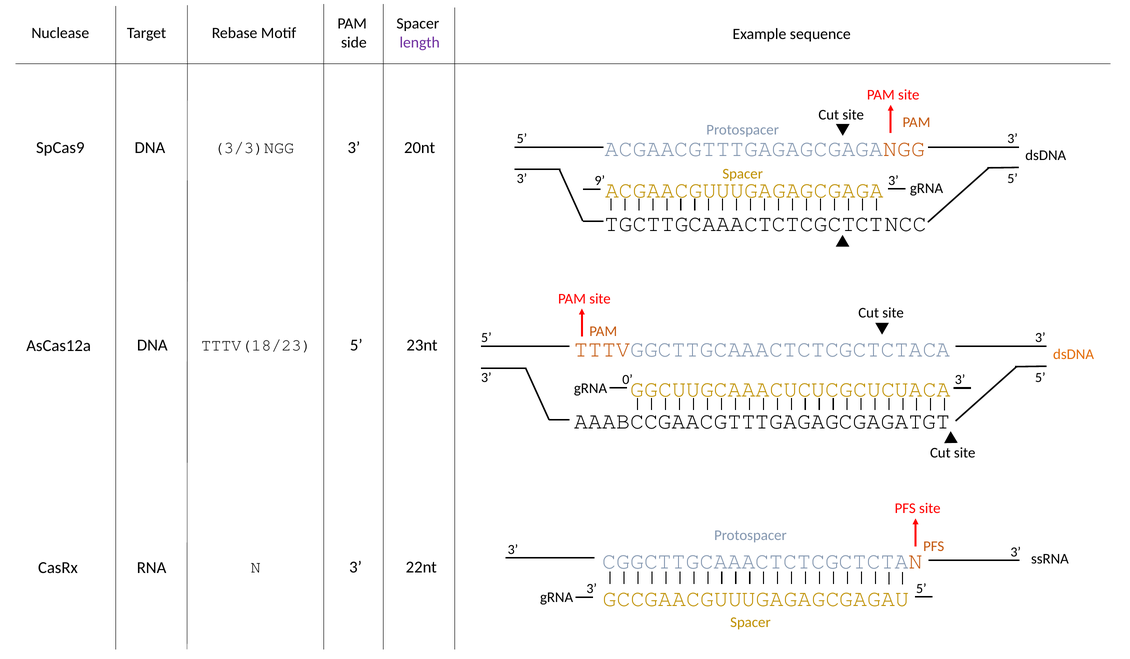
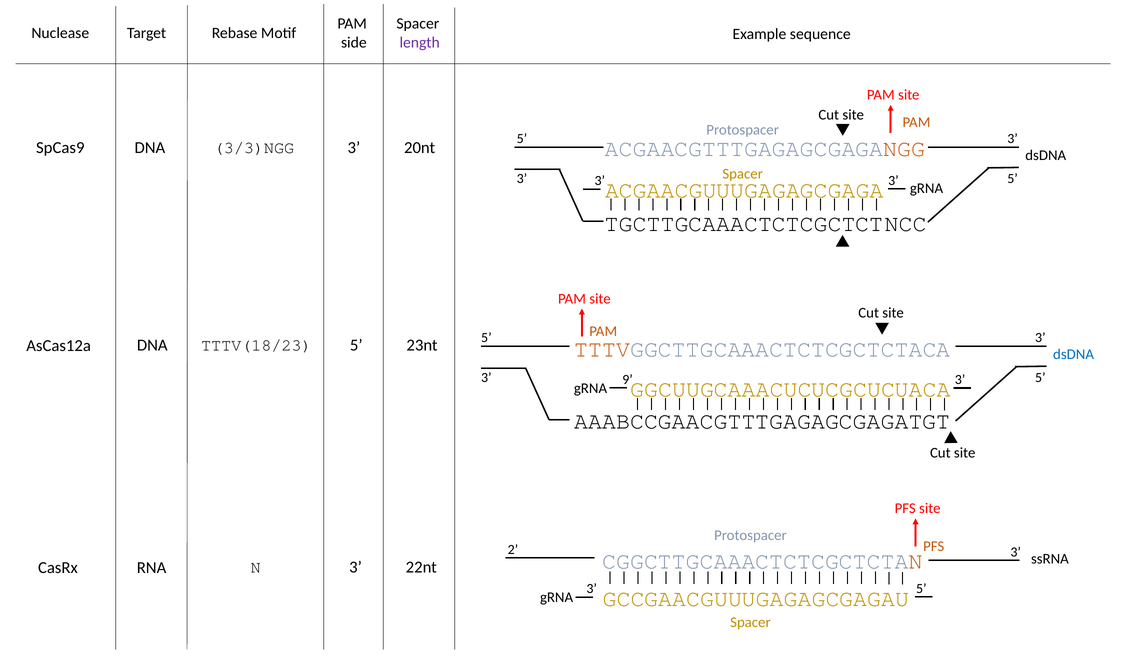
9 at (600, 181): 9 -> 3
dsDNA at (1074, 354) colour: orange -> blue
0: 0 -> 9
3 at (513, 550): 3 -> 2
